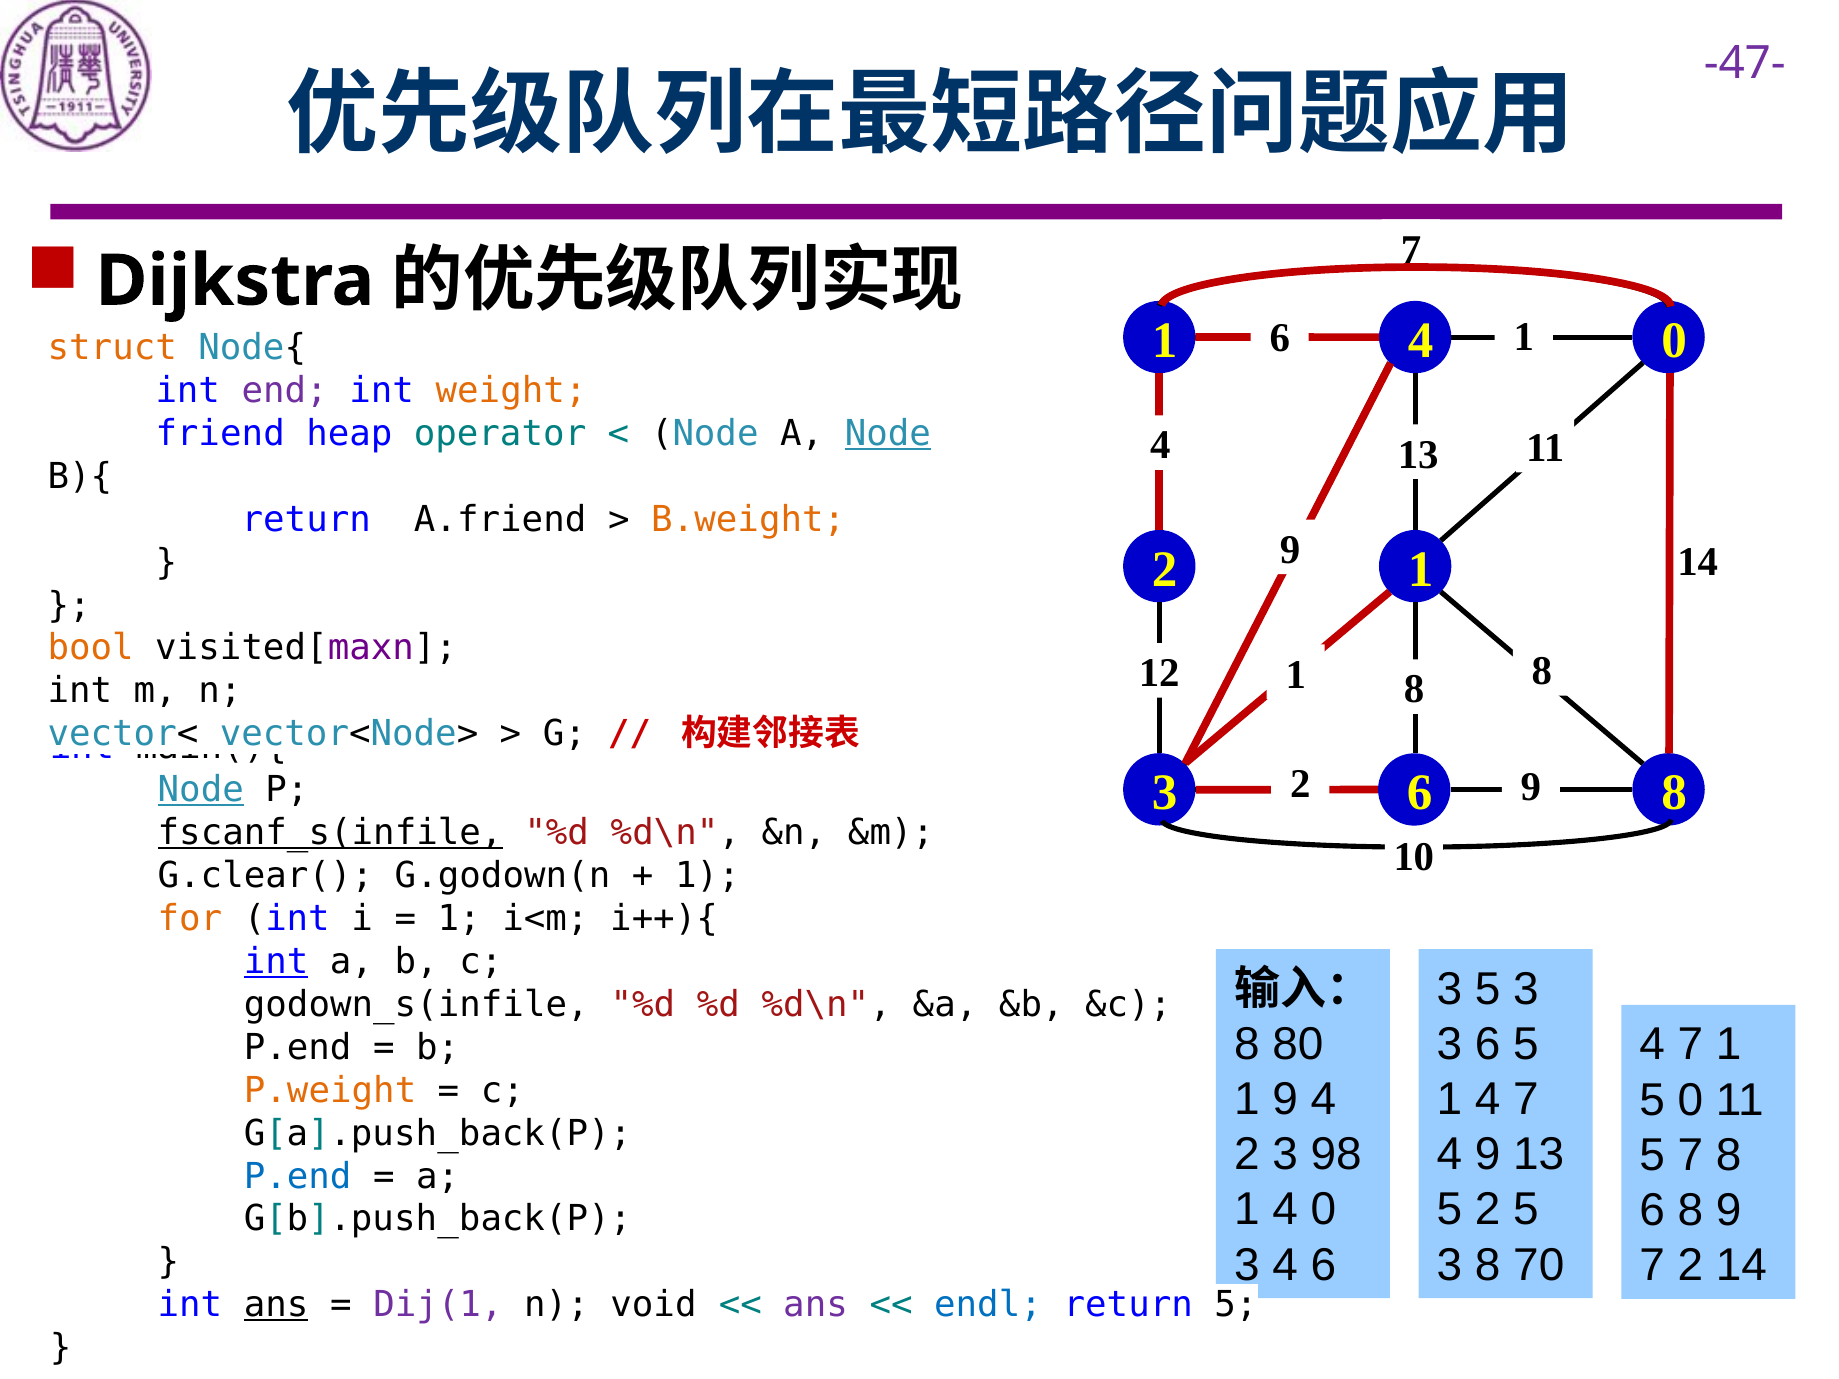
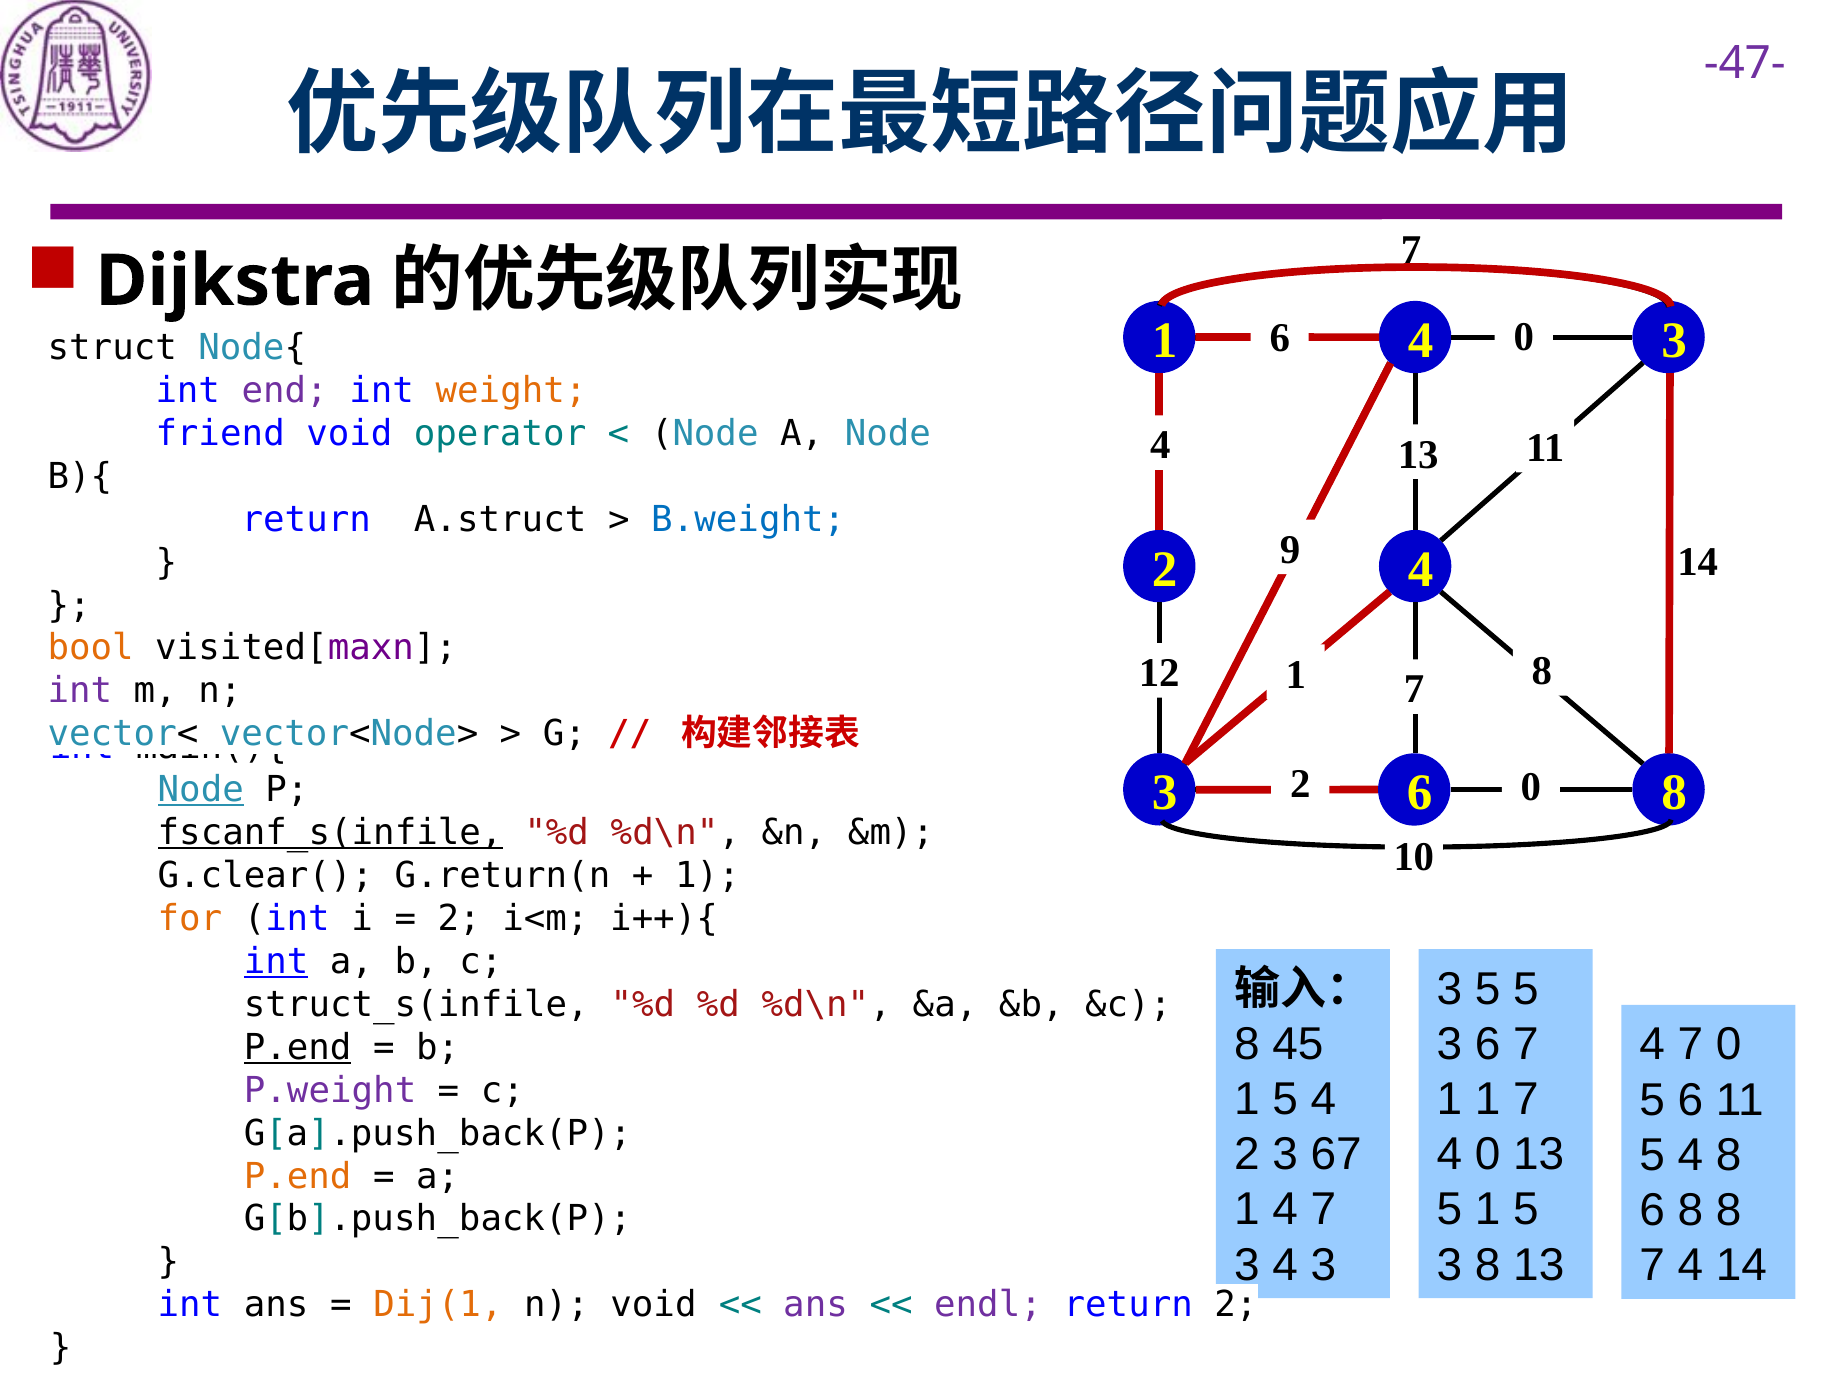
1 0: 0 -> 3
1 at (1524, 337): 1 -> 0
struct colour: orange -> black
friend heap: heap -> void
Node at (888, 434) underline: present -> none
A.friend: A.friend -> A.struct
B.weight colour: orange -> blue
2 1: 1 -> 4
8 at (1414, 690): 8 -> 7
int at (80, 691) colour: black -> purple
9 at (1531, 788): 9 -> 0
G.godown(n: G.godown(n -> G.return(n
1 at (459, 919): 1 -> 2
3 5 3: 3 -> 5
godown_s(infile: godown_s(infile -> struct_s(infile
80: 80 -> 45
6 5: 5 -> 7
7 1: 1 -> 0
P.end at (298, 1048) underline: none -> present
P.weight colour: orange -> purple
9 at (1285, 1100): 9 -> 5
4 at (1488, 1100): 4 -> 1
5 0: 0 -> 6
98: 98 -> 67
4 9: 9 -> 0
7 at (1690, 1155): 7 -> 4
P.end at (298, 1176) colour: blue -> orange
1 4 0: 0 -> 7
5 2: 2 -> 1
8 9: 9 -> 8
6 at (1323, 1265): 6 -> 3
8 70: 70 -> 13
2 at (1690, 1266): 2 -> 4
ans at (276, 1305) underline: present -> none
Dij(1 colour: purple -> orange
endl colour: blue -> purple
return 5: 5 -> 2
